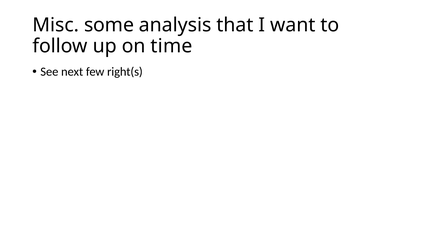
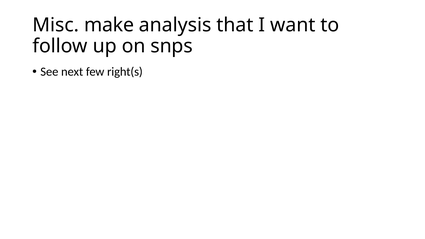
some: some -> make
time: time -> snps
